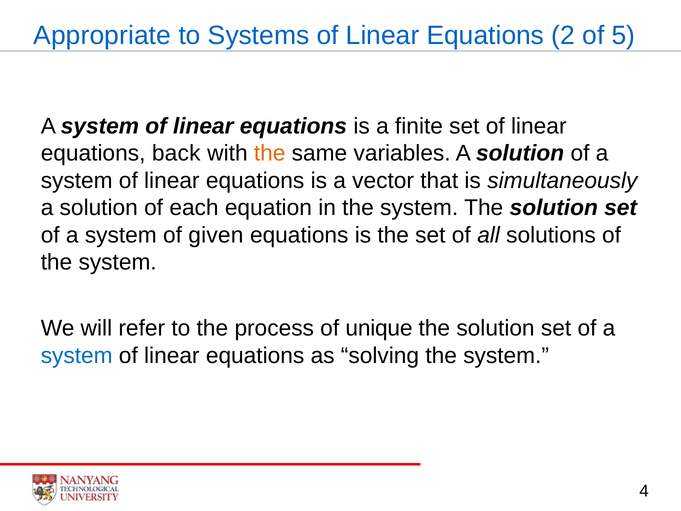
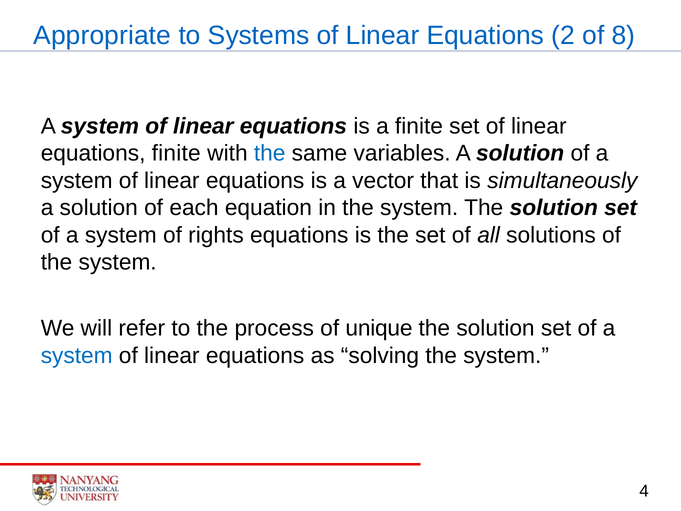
5: 5 -> 8
equations back: back -> finite
the at (270, 153) colour: orange -> blue
given: given -> rights
